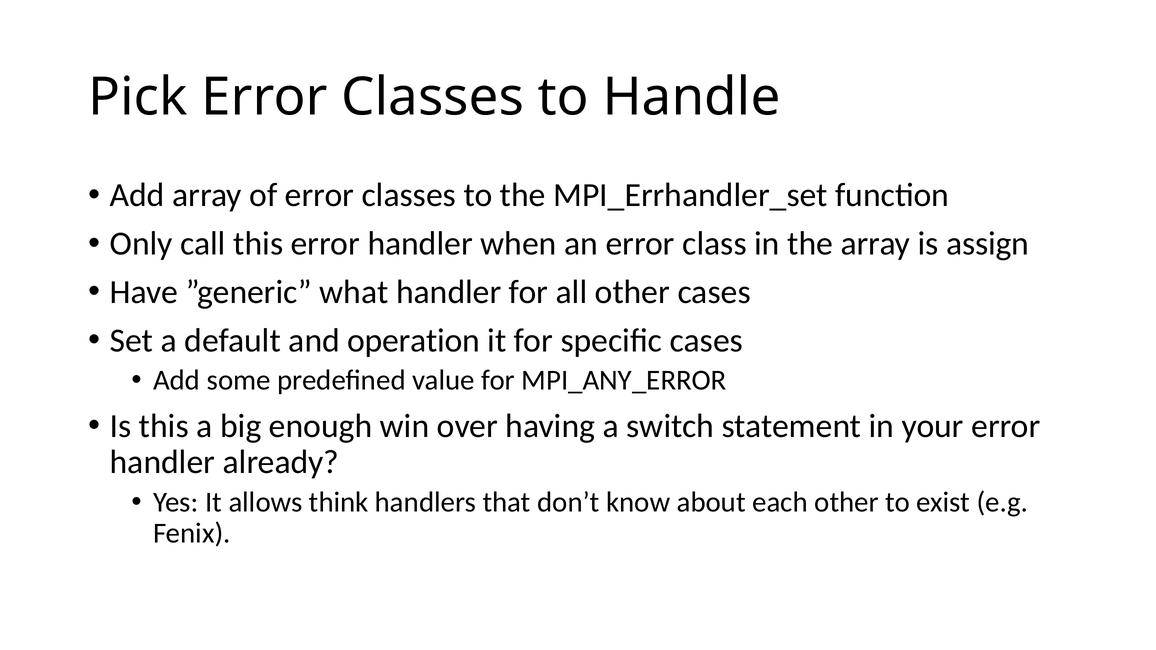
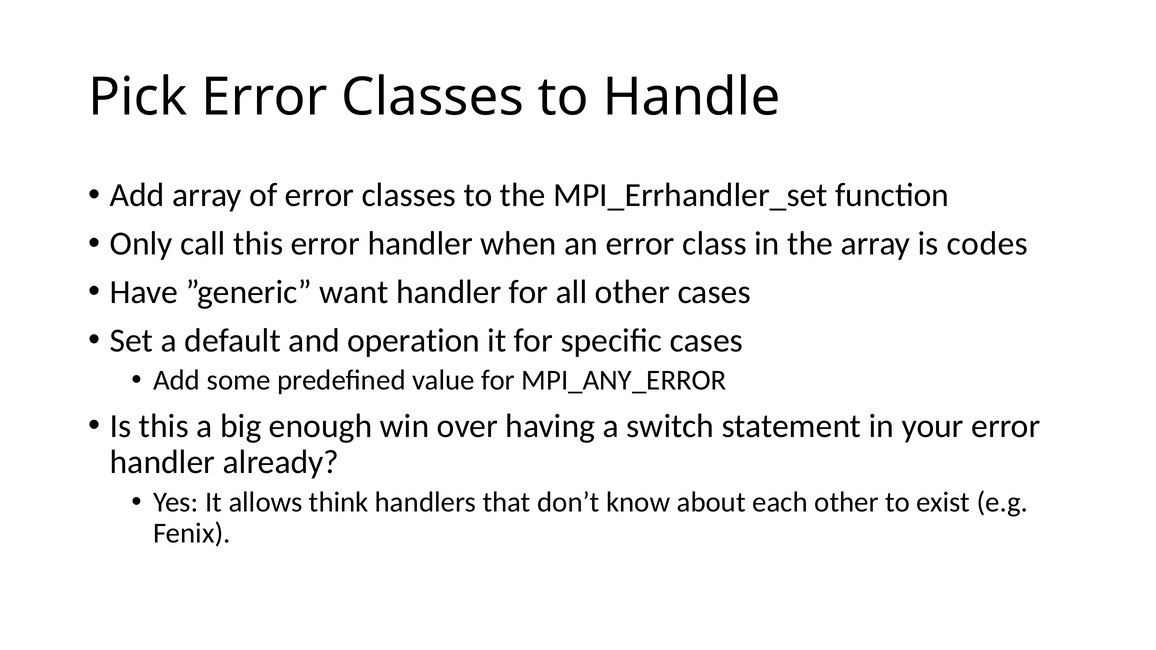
assign: assign -> codes
what: what -> want
